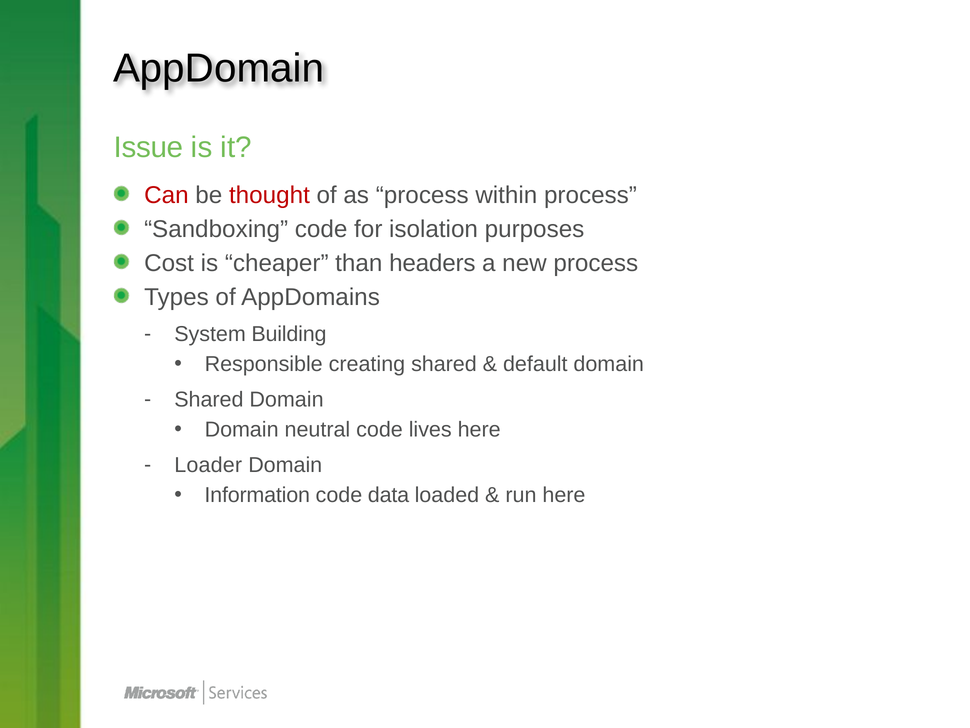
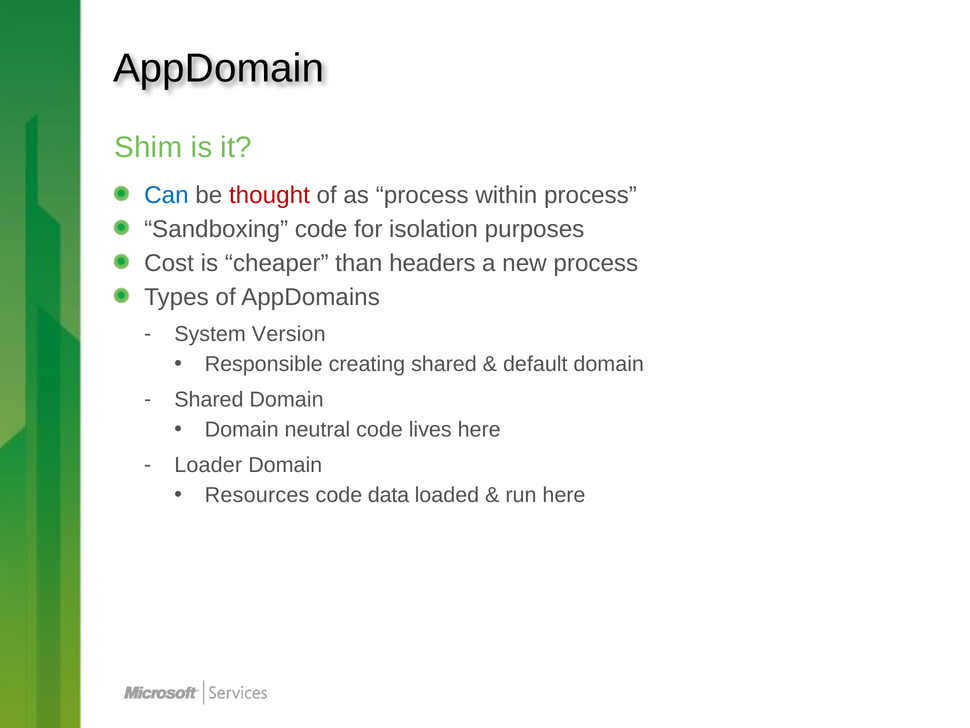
Issue: Issue -> Shim
Can colour: red -> blue
Building: Building -> Version
Information: Information -> Resources
